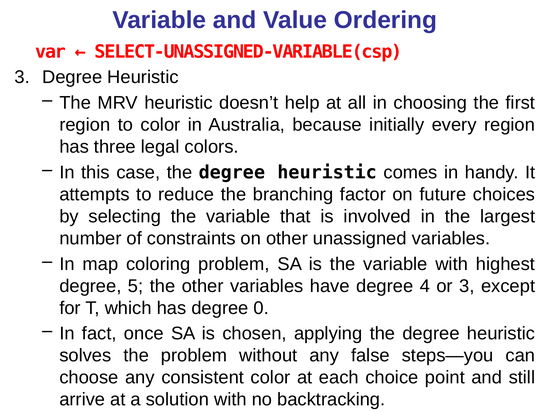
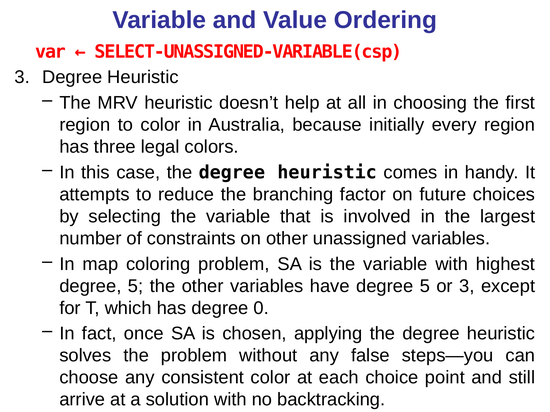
have degree 4: 4 -> 5
